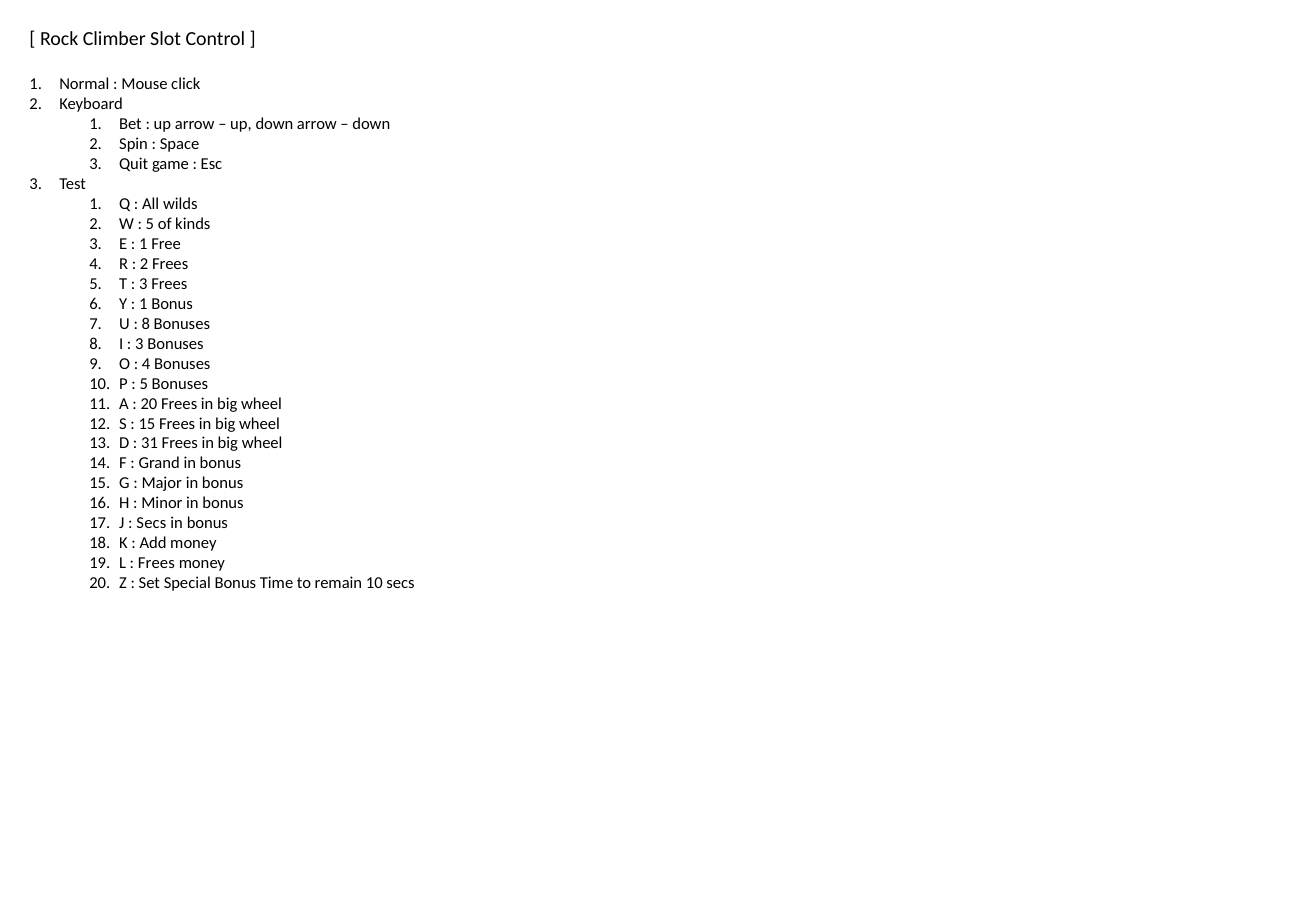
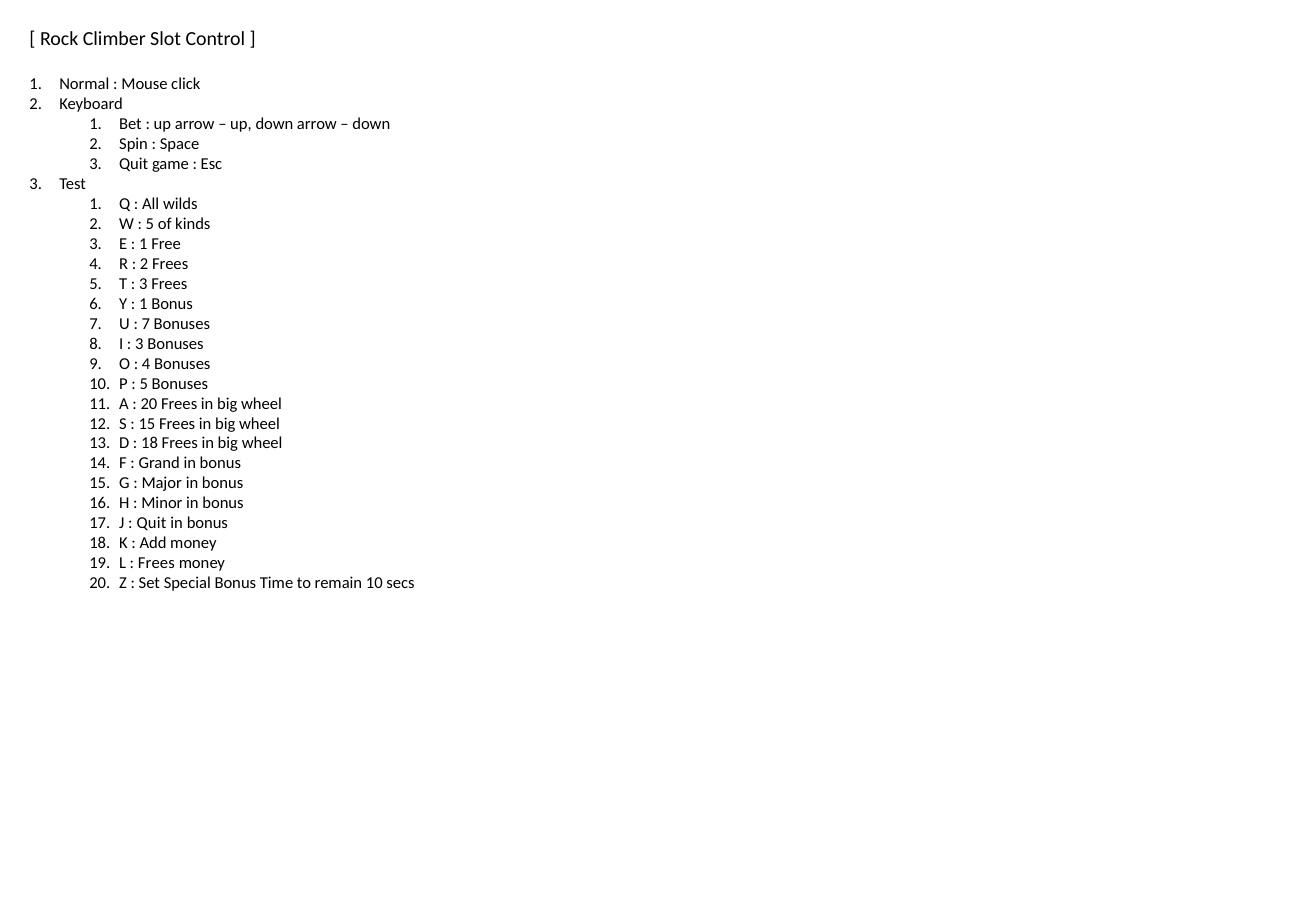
8 at (146, 324): 8 -> 7
31 at (150, 444): 31 -> 18
Secs at (151, 523): Secs -> Quit
